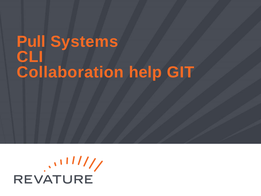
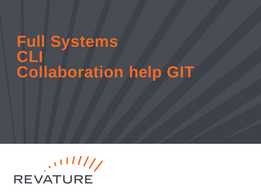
Pull: Pull -> Full
